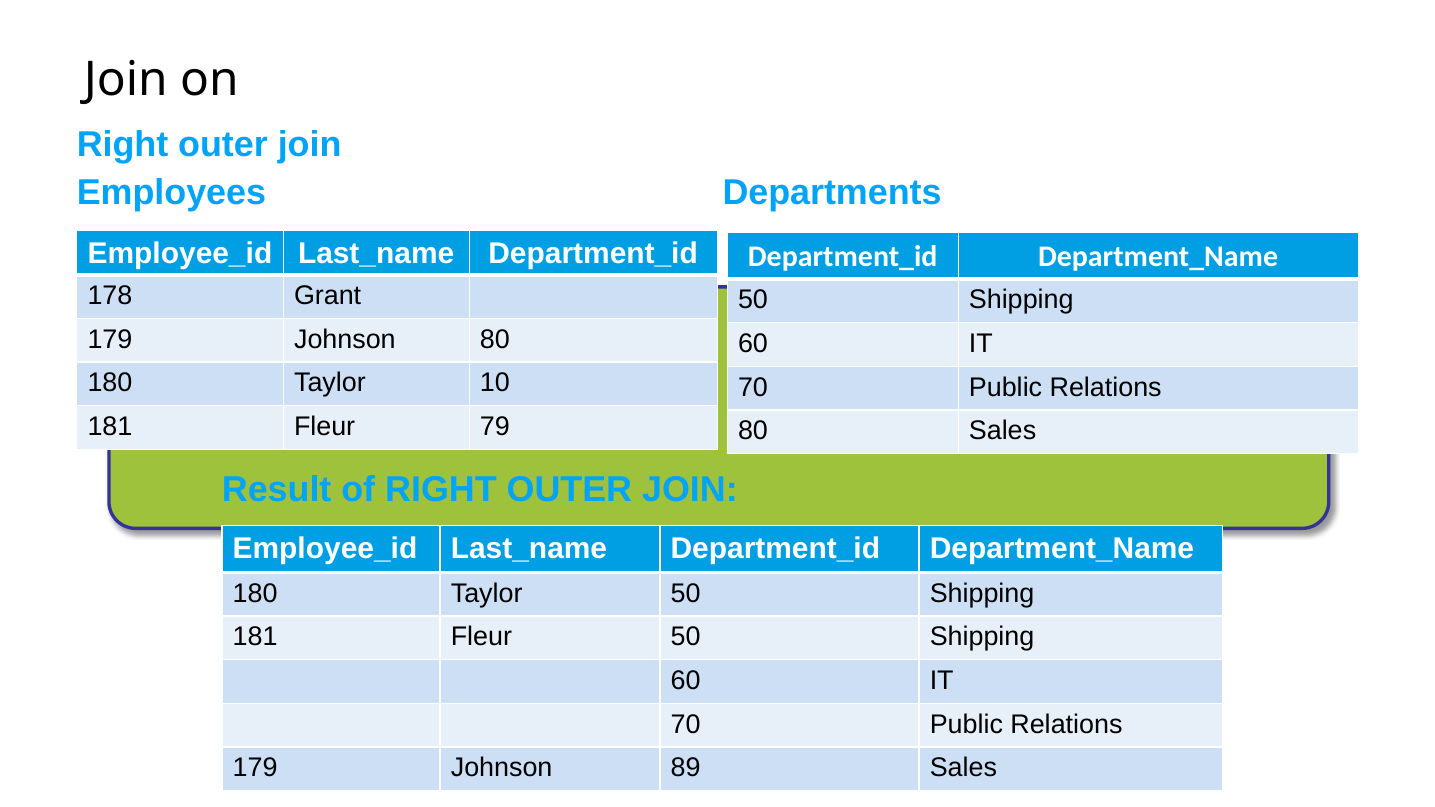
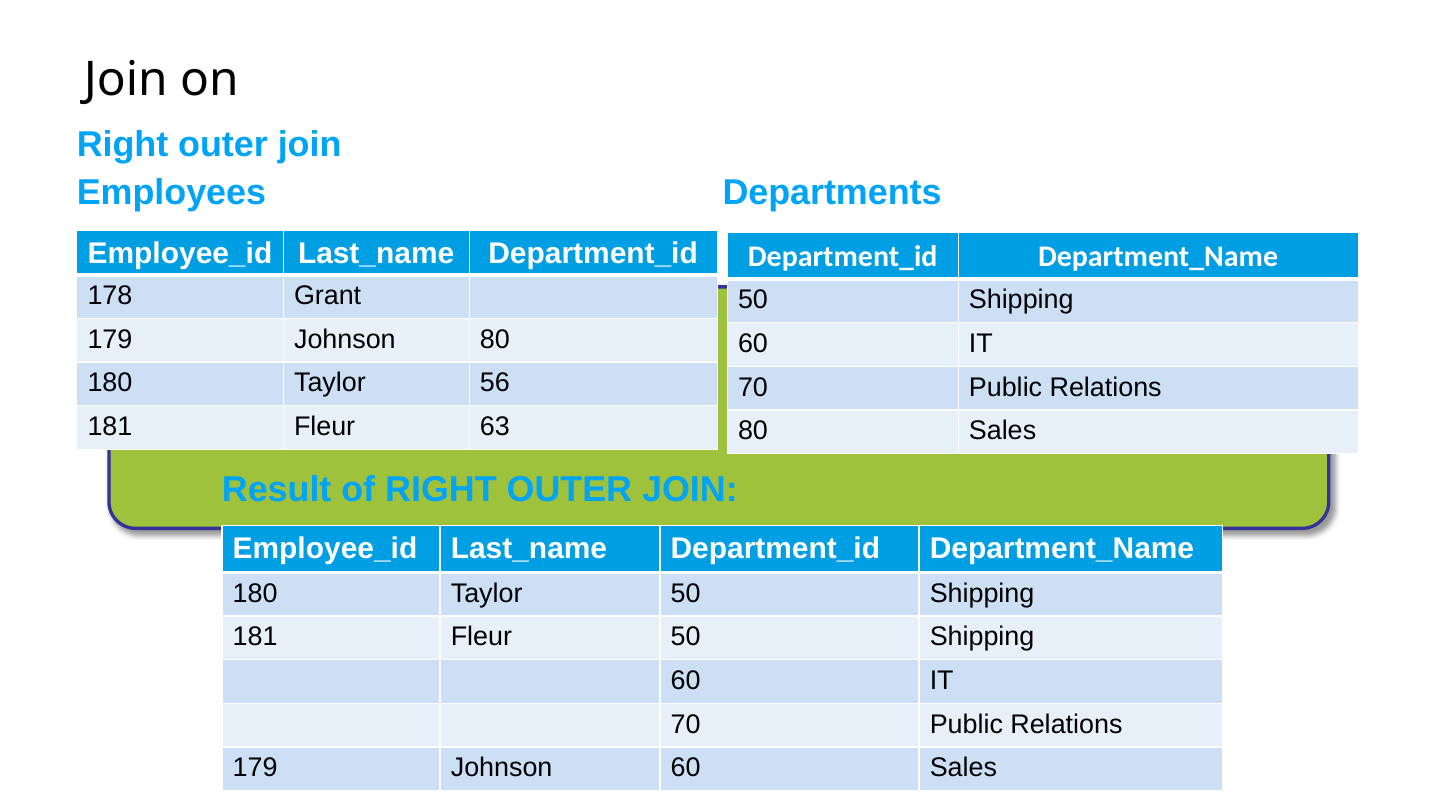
10: 10 -> 56
79: 79 -> 63
Johnson 89: 89 -> 60
